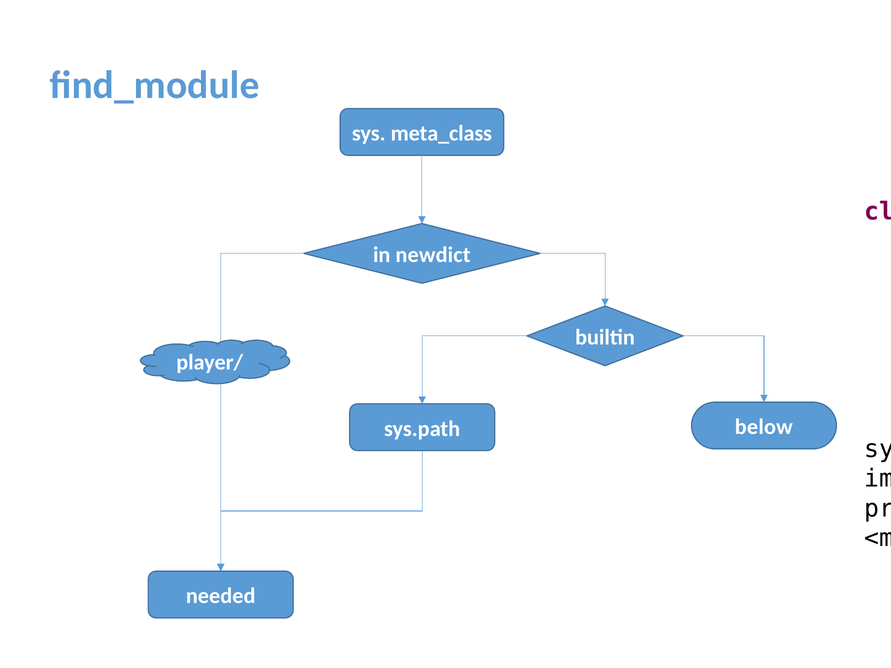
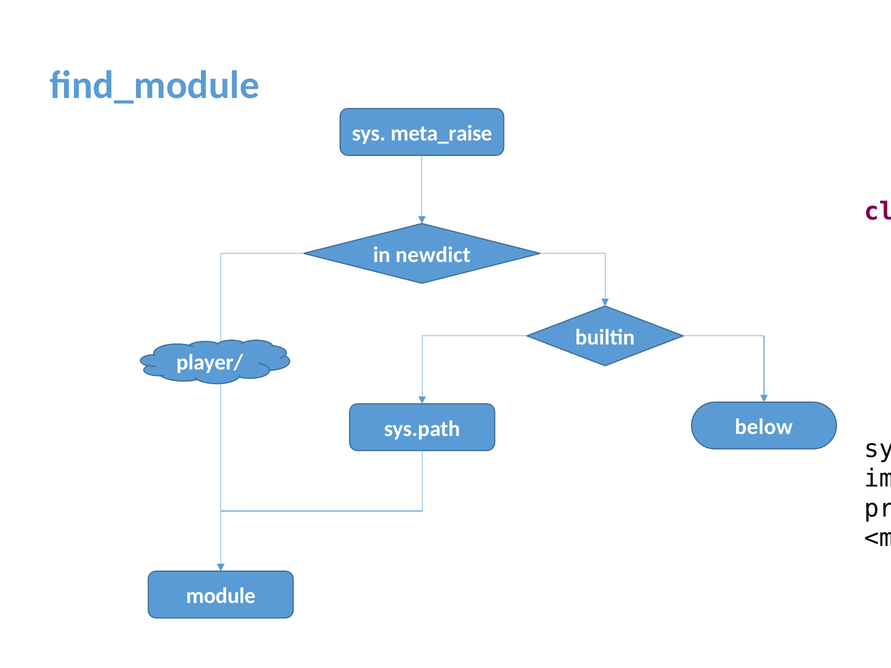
meta_class: meta_class -> meta_raise
needed: needed -> module
